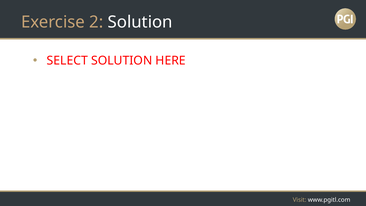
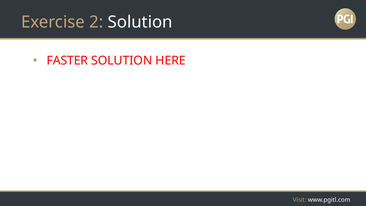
SELECT: SELECT -> FASTER
